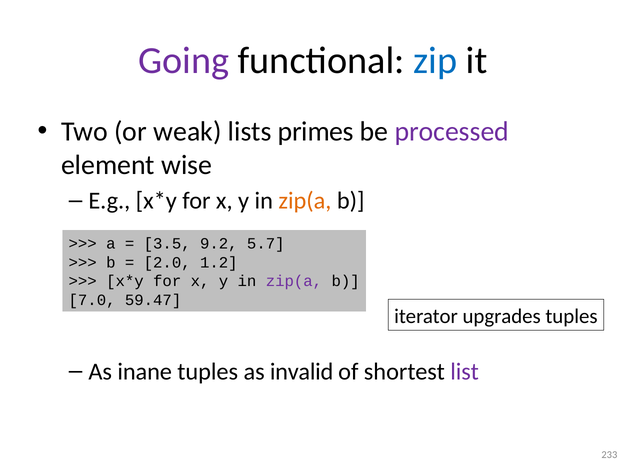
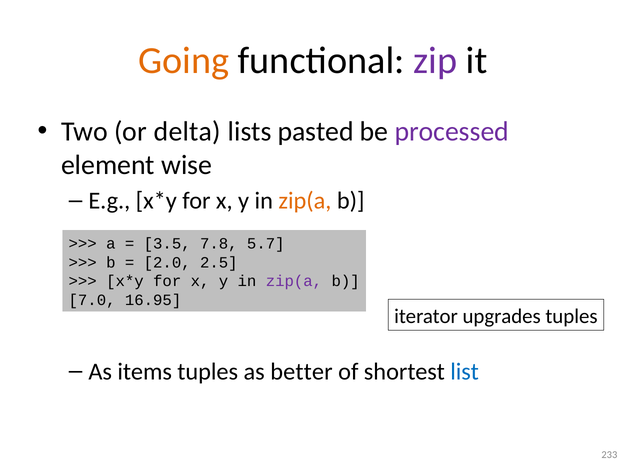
Going colour: purple -> orange
zip colour: blue -> purple
weak: weak -> delta
primes: primes -> pasted
9.2: 9.2 -> 7.8
1.2: 1.2 -> 2.5
59.47: 59.47 -> 16.95
inane: inane -> items
invalid: invalid -> better
list colour: purple -> blue
